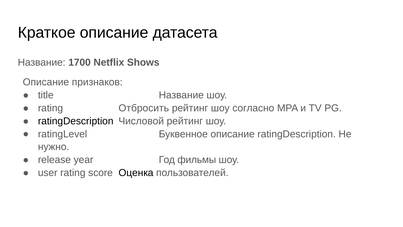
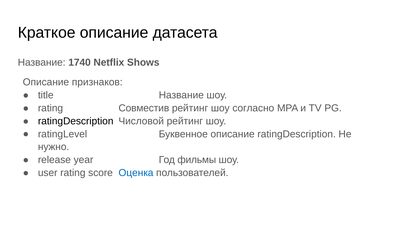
1700: 1700 -> 1740
Отбросить: Отбросить -> Совместив
Оценка colour: black -> blue
